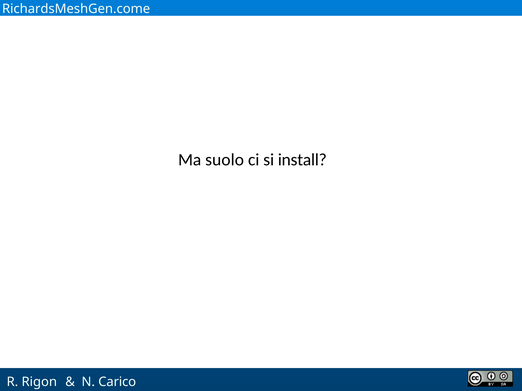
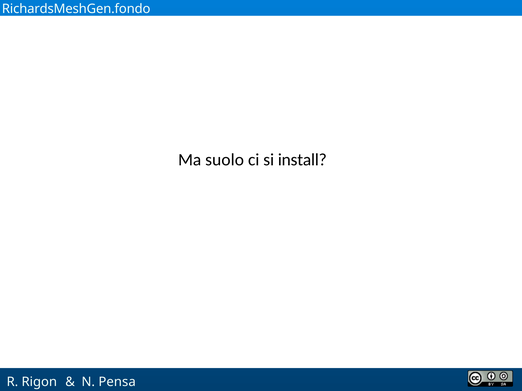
RichardsMeshGen.come: RichardsMeshGen.come -> RichardsMeshGen.fondo
Carico: Carico -> Pensa
